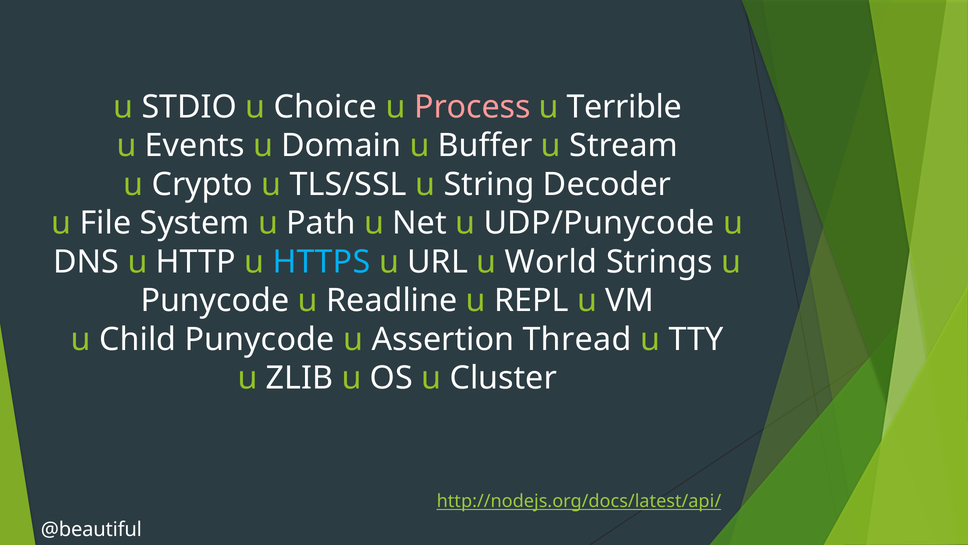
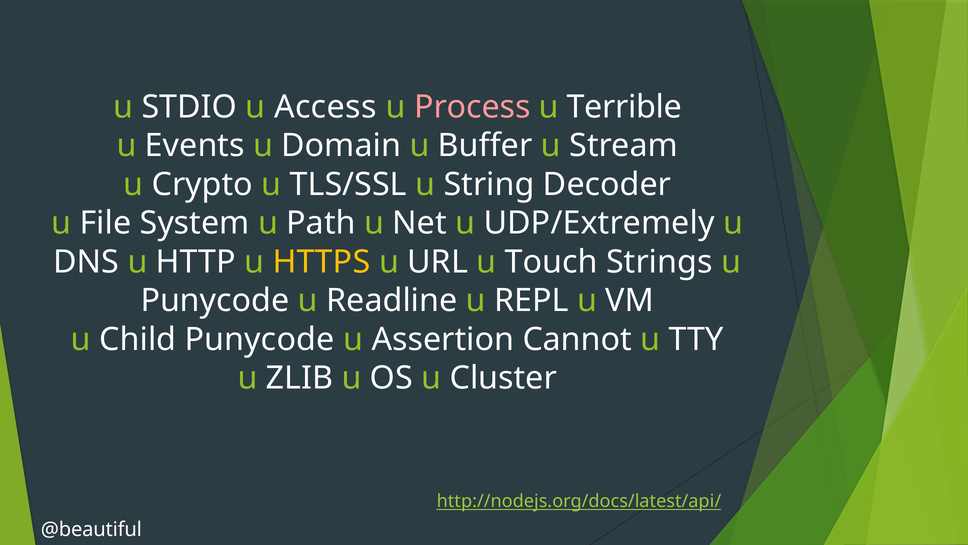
Choice: Choice -> Access
UDP/Punycode: UDP/Punycode -> UDP/Extremely
HTTPS colour: light blue -> yellow
World: World -> Touch
Thread: Thread -> Cannot
